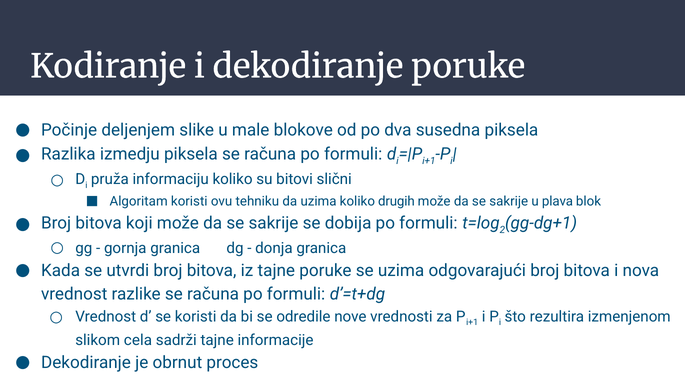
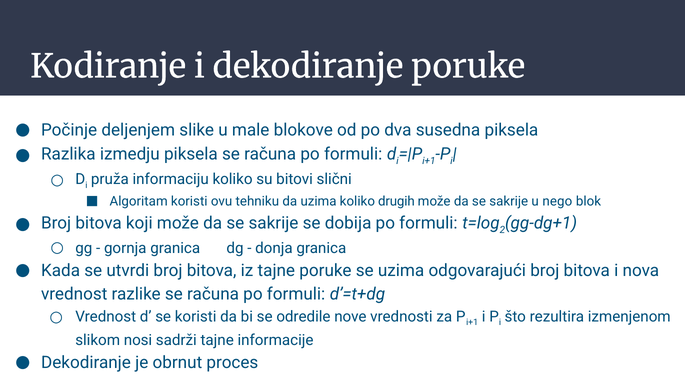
plava: plava -> nego
cela: cela -> nosi
